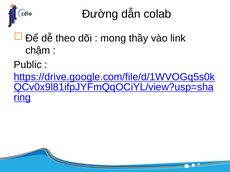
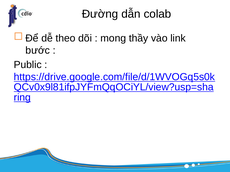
chậm: chậm -> bước
